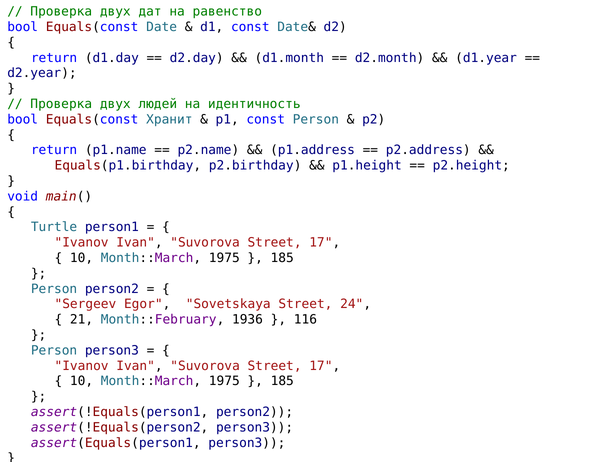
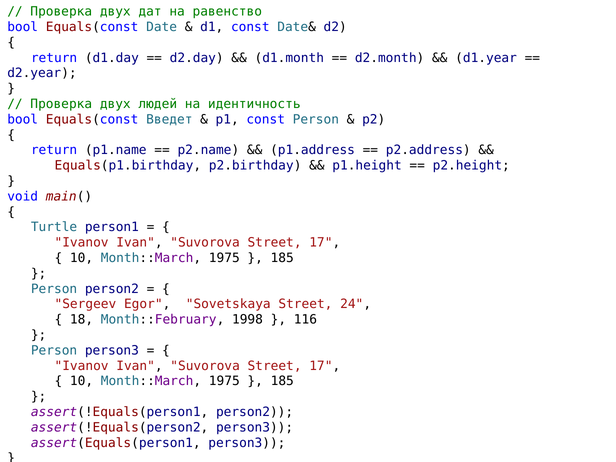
Хранит: Хранит -> Введет
21: 21 -> 18
1936: 1936 -> 1998
